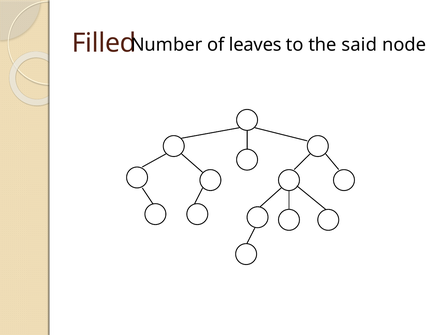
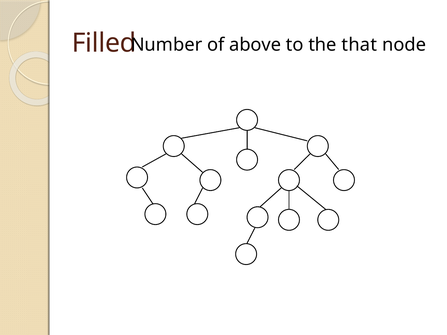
leaves: leaves -> above
said: said -> that
